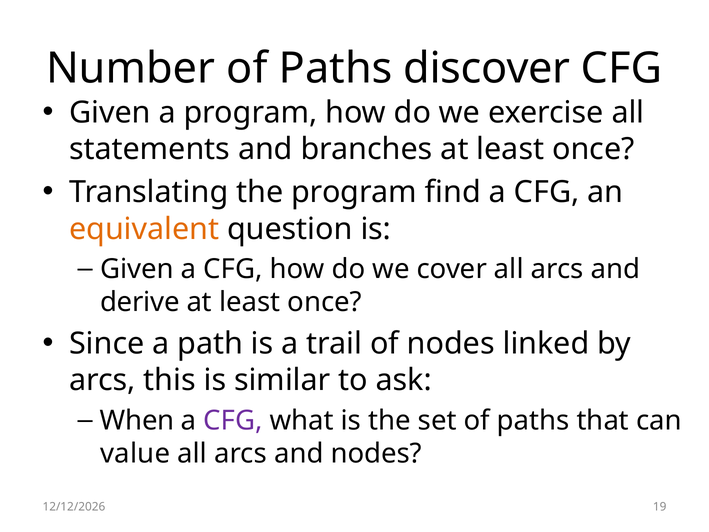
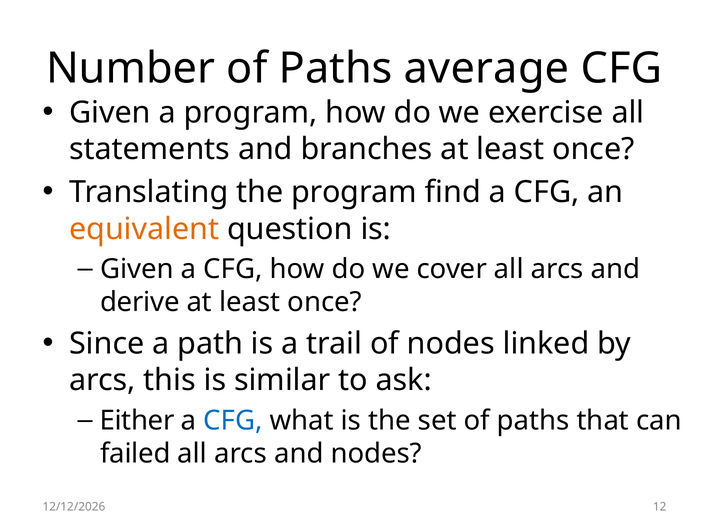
discover: discover -> average
When: When -> Either
CFG at (233, 420) colour: purple -> blue
value: value -> failed
19: 19 -> 12
